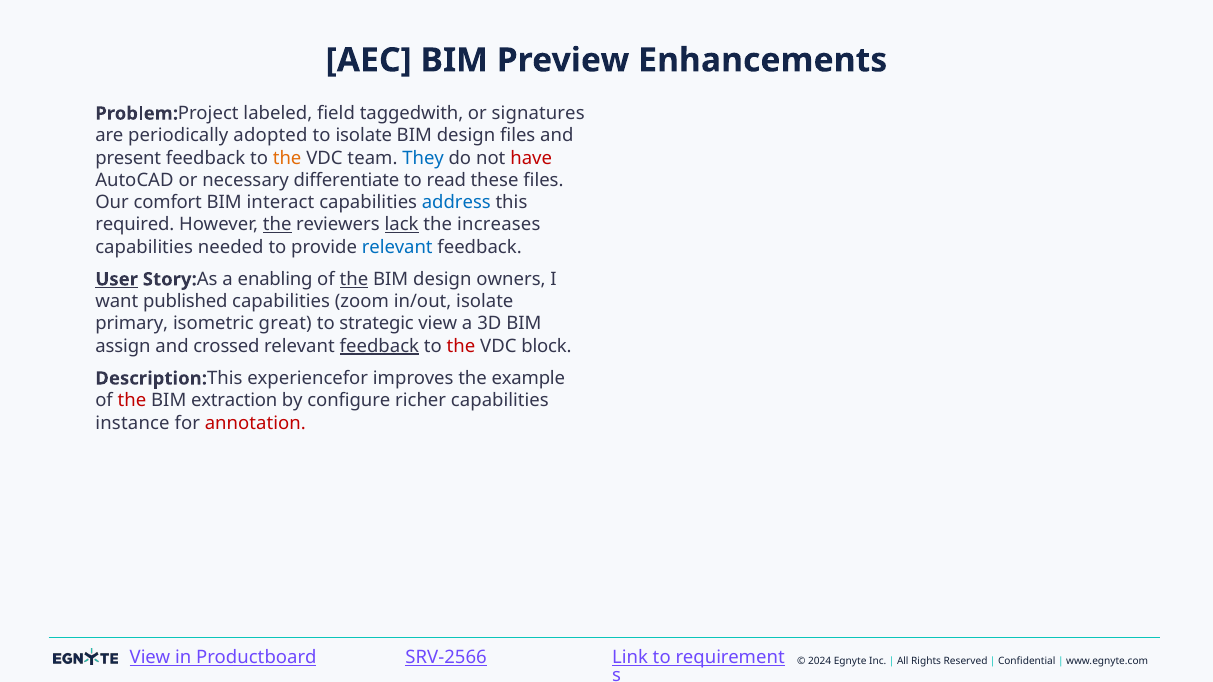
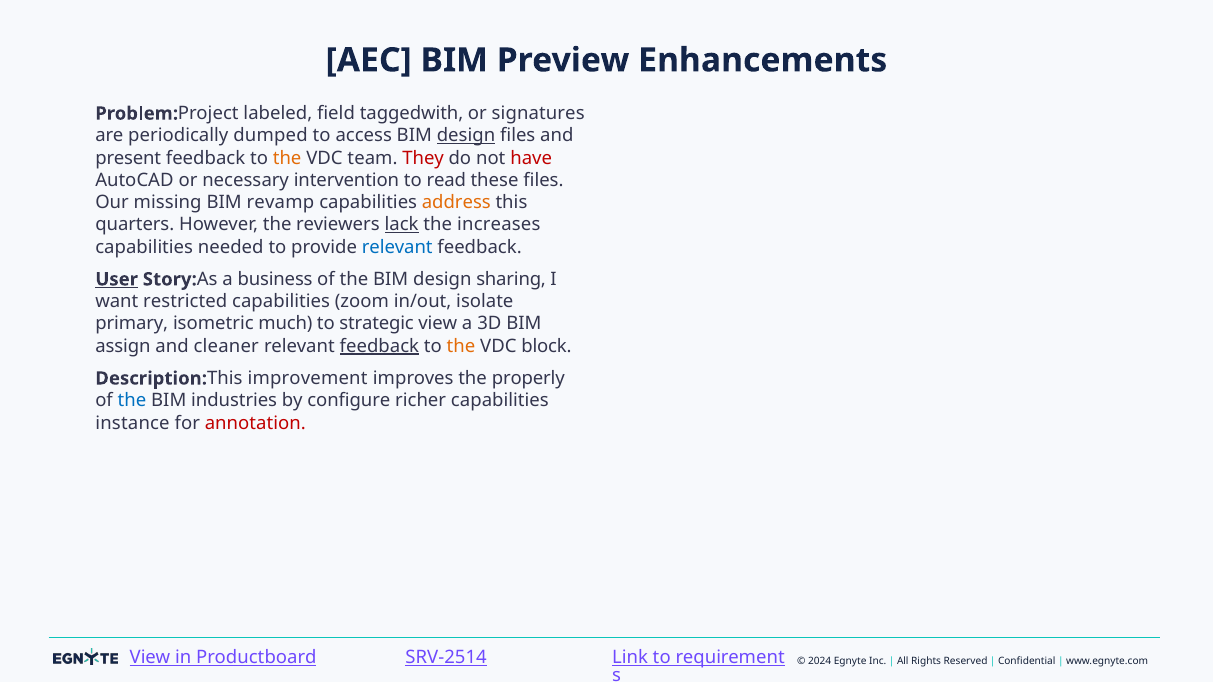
adopted: adopted -> dumped
to isolate: isolate -> access
design at (466, 136) underline: none -> present
They colour: blue -> red
differentiate: differentiate -> intervention
comfort: comfort -> missing
interact: interact -> revamp
address colour: blue -> orange
required: required -> quarters
the at (277, 225) underline: present -> none
enabling: enabling -> business
the at (354, 279) underline: present -> none
owners: owners -> sharing
published: published -> restricted
great: great -> much
crossed: crossed -> cleaner
the at (461, 346) colour: red -> orange
experiencefor: experiencefor -> improvement
example: example -> properly
the at (132, 401) colour: red -> blue
extraction: extraction -> industries
SRV-2566: SRV-2566 -> SRV-2514
